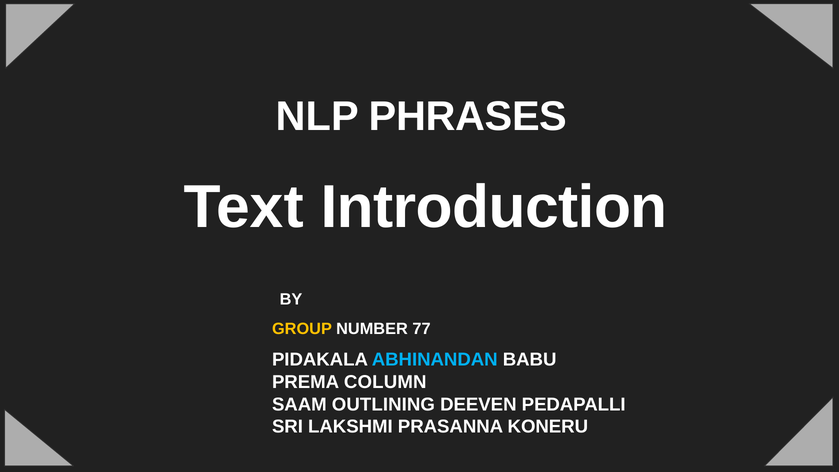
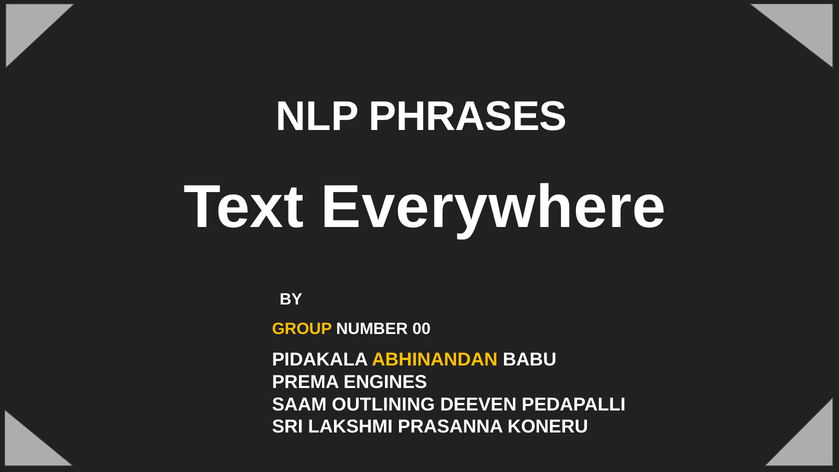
Introduction: Introduction -> Everywhere
77: 77 -> 00
ABHINANDAN colour: light blue -> yellow
COLUMN: COLUMN -> ENGINES
